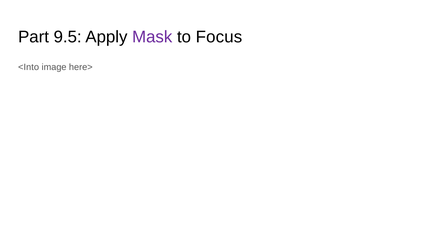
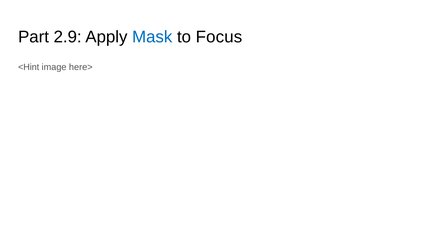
9.5: 9.5 -> 2.9
Mask colour: purple -> blue
<Into: <Into -> <Hint
